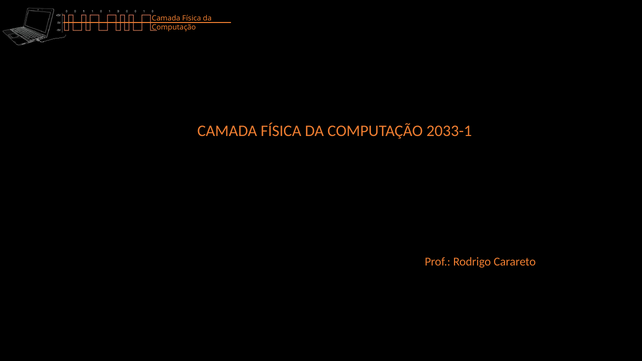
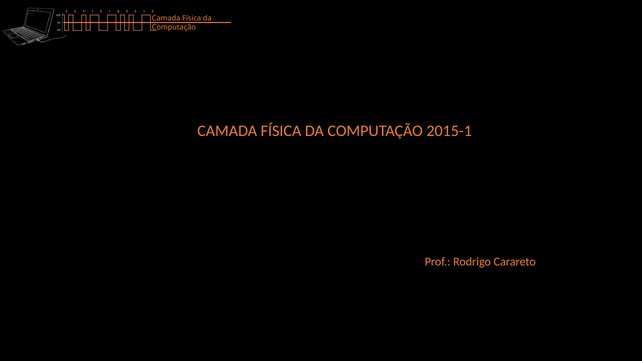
2033-1: 2033-1 -> 2015-1
